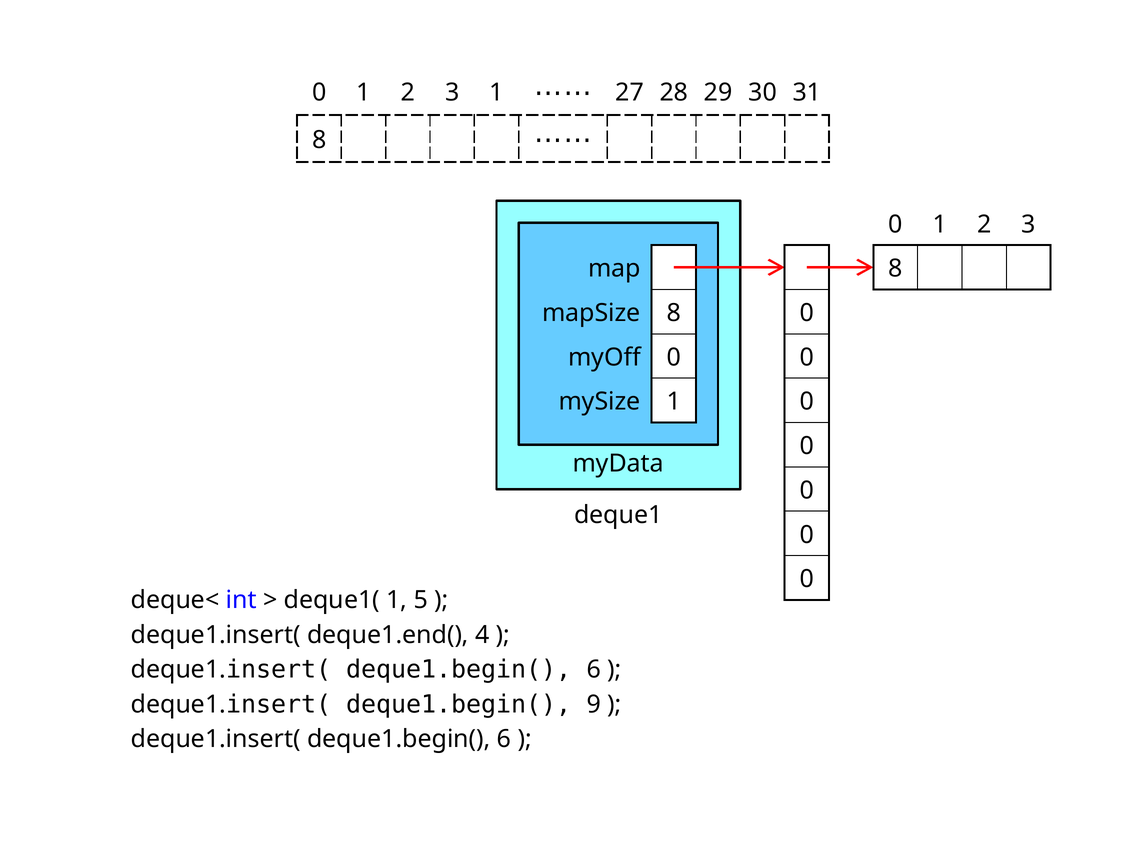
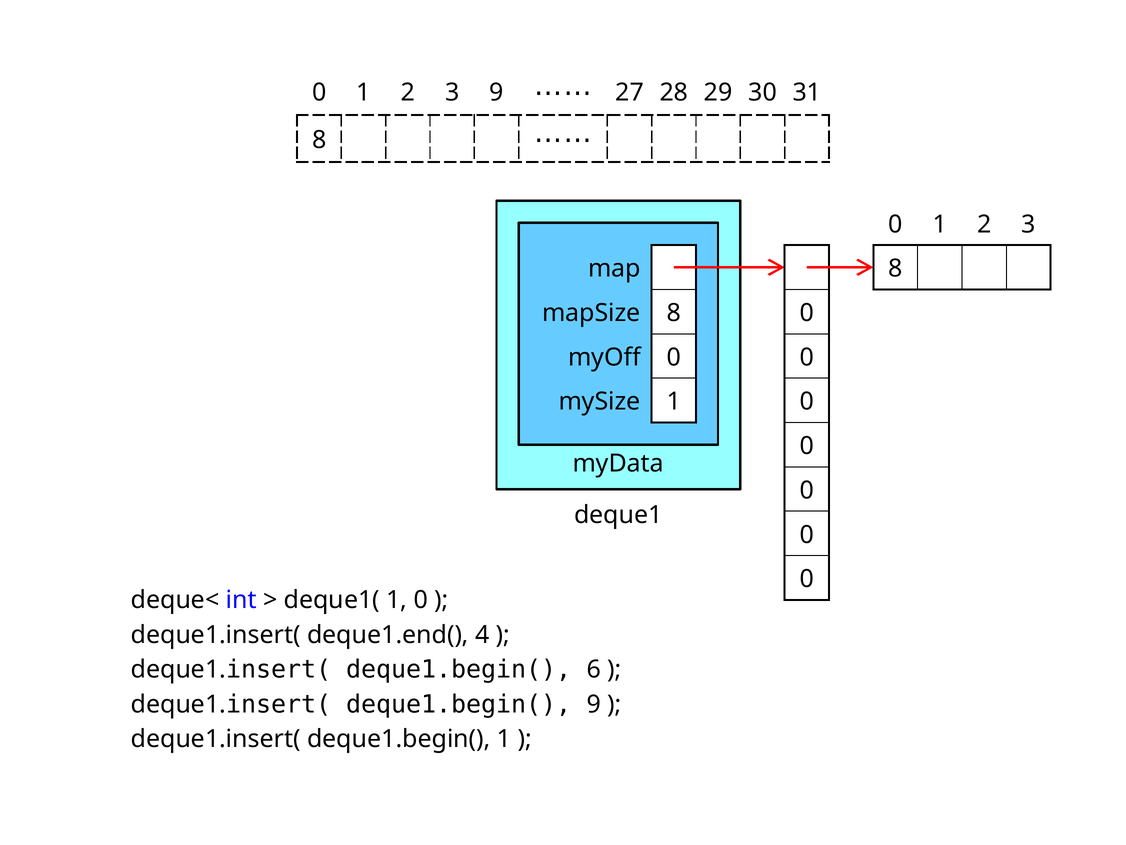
3 1: 1 -> 9
deque1( 1 5: 5 -> 0
deque1.insert( deque1.begin( 6: 6 -> 1
